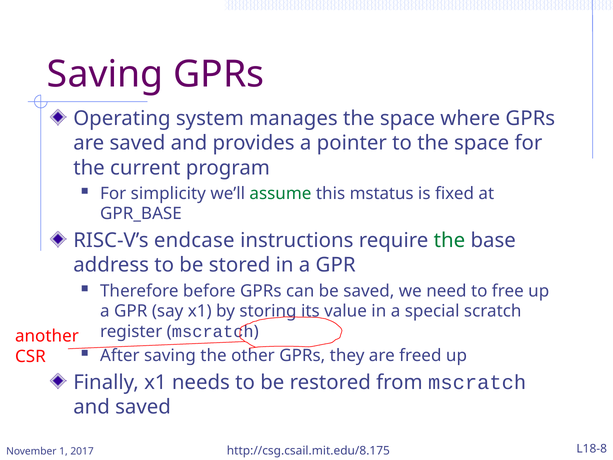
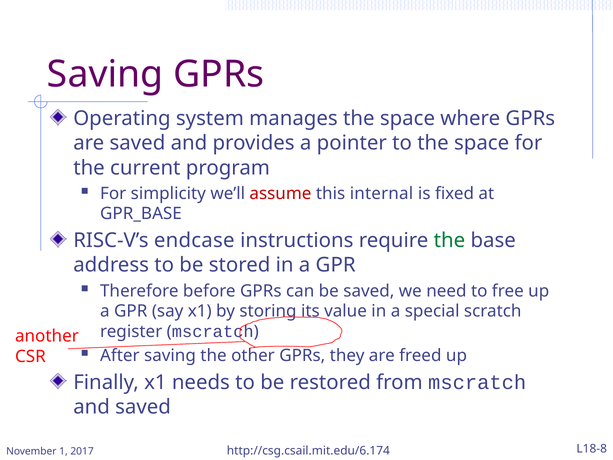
assume colour: green -> red
mstatus: mstatus -> internal
http://csg.csail.mit.edu/8.175: http://csg.csail.mit.edu/8.175 -> http://csg.csail.mit.edu/6.174
